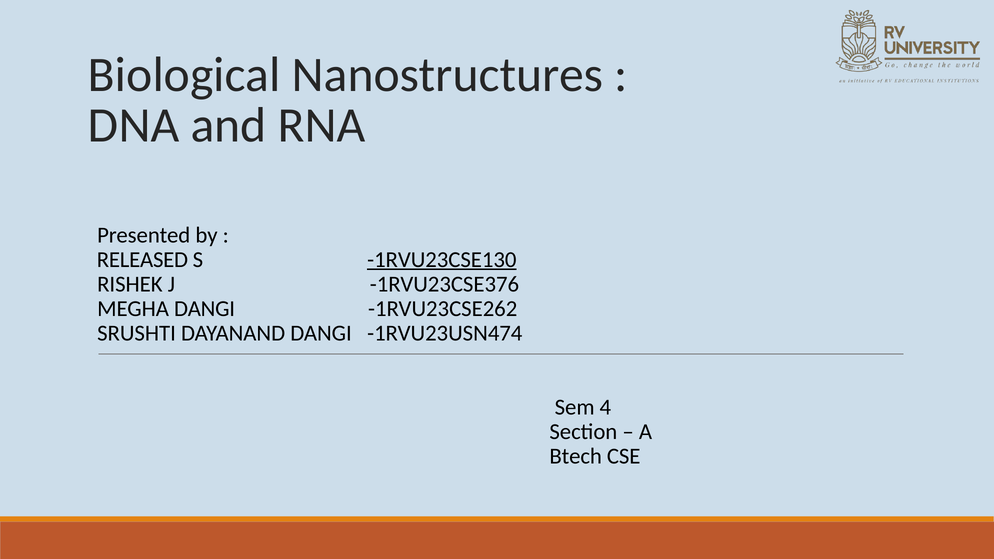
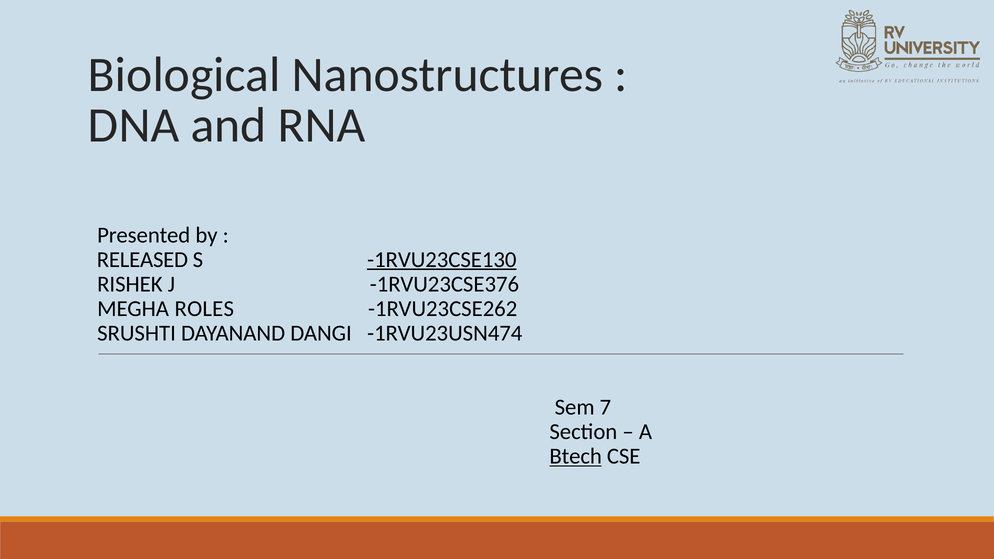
MEGHA DANGI: DANGI -> ROLES
4: 4 -> 7
Btech underline: none -> present
